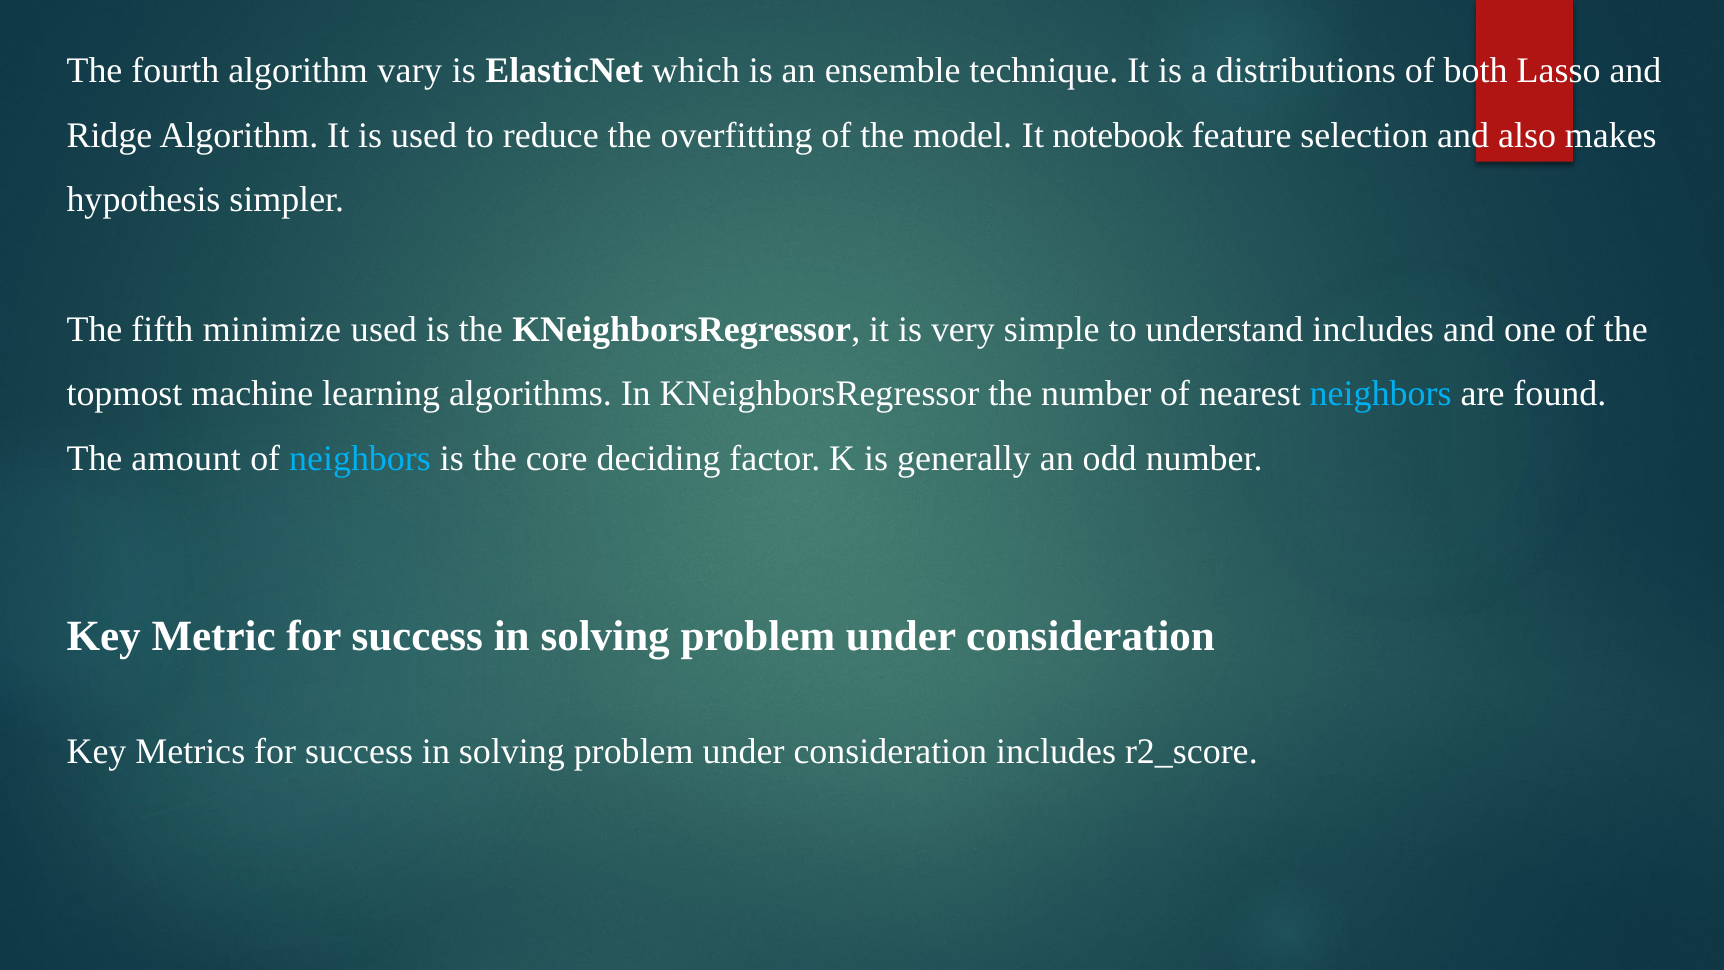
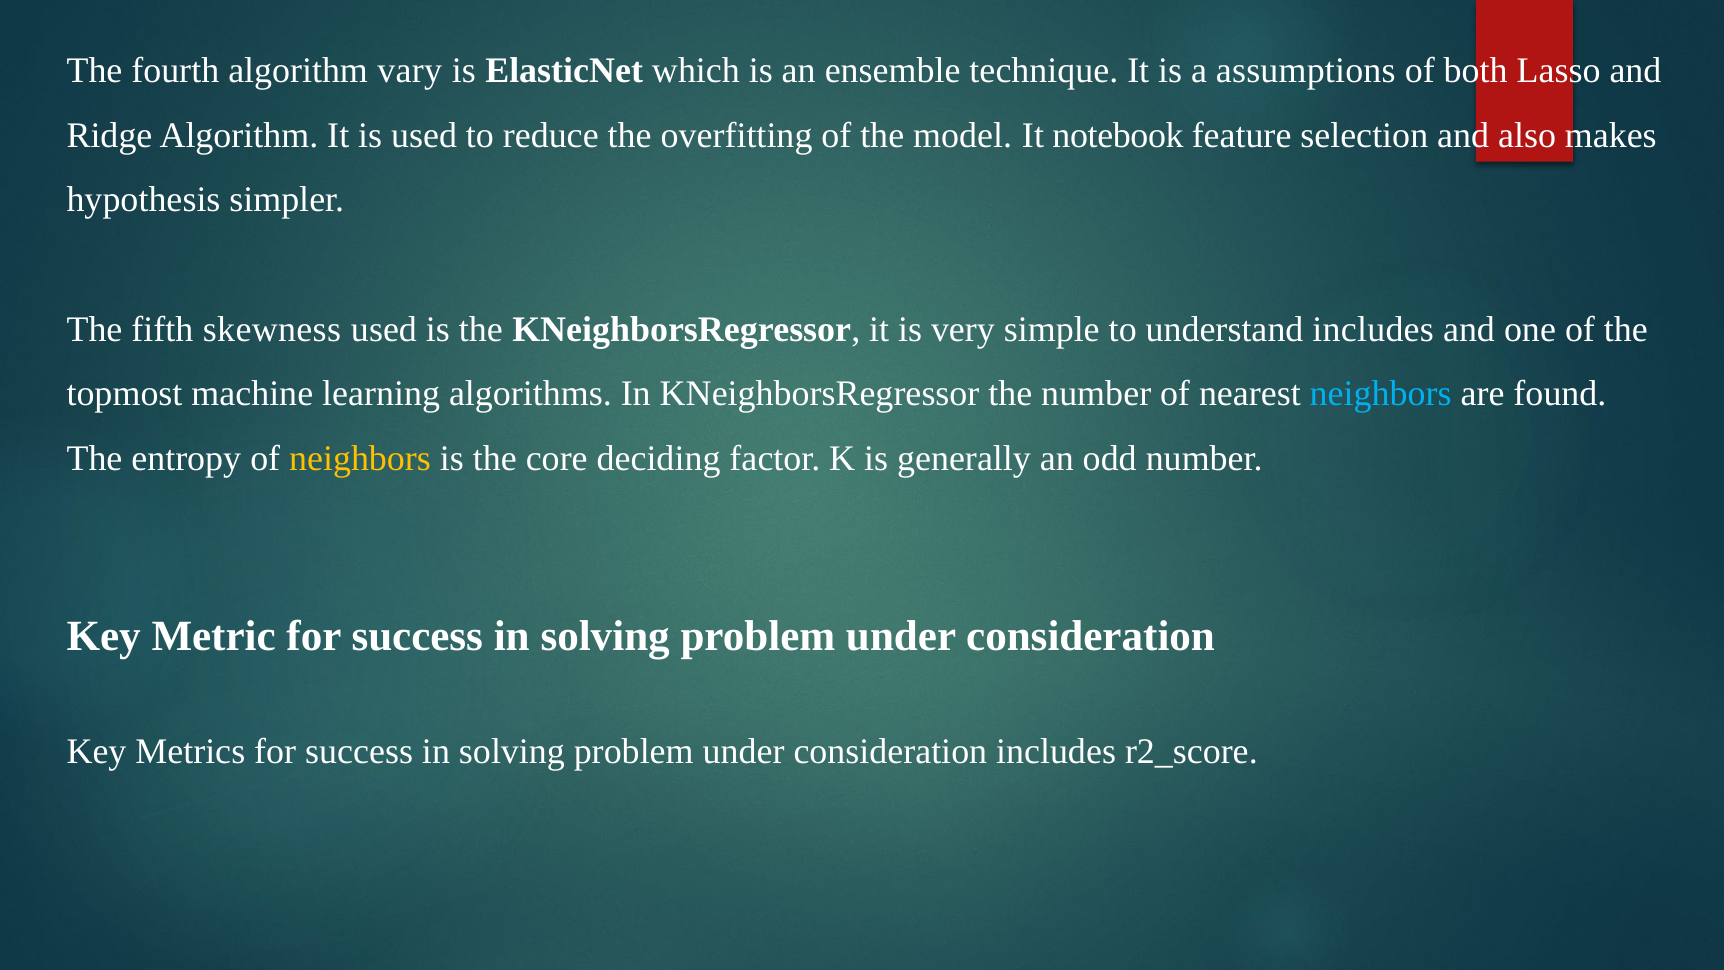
distributions: distributions -> assumptions
minimize: minimize -> skewness
amount: amount -> entropy
neighbors at (360, 459) colour: light blue -> yellow
